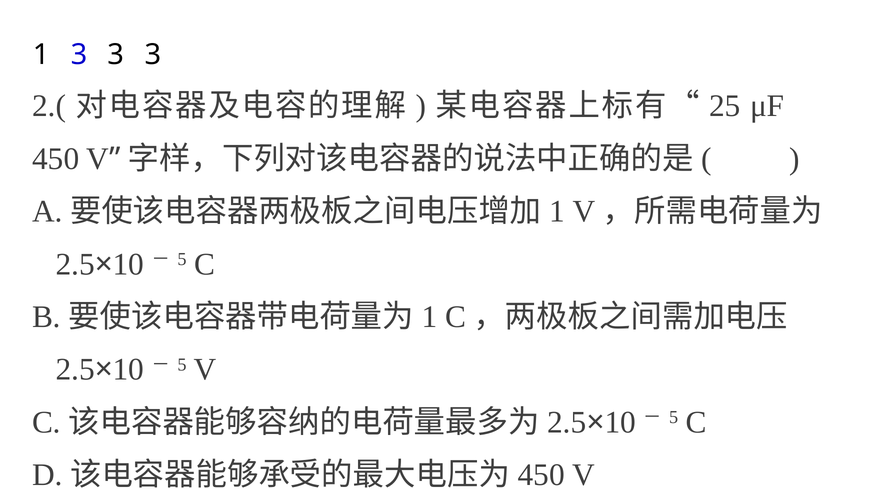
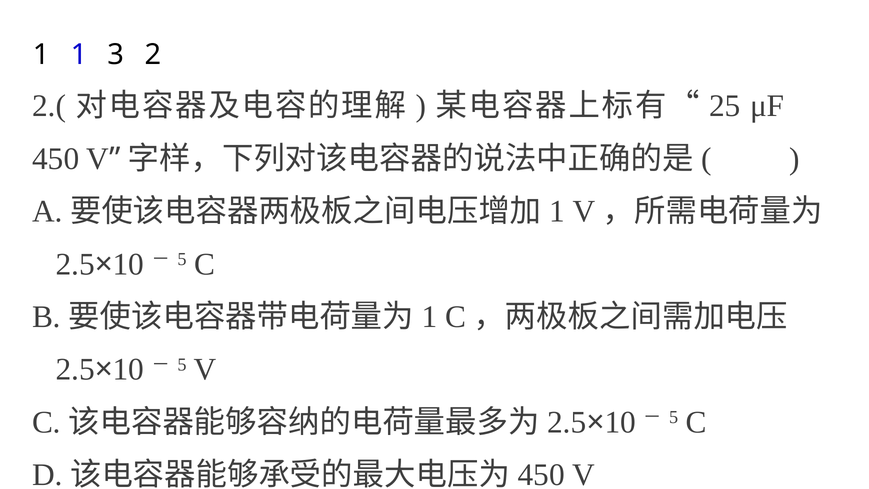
1 3: 3 -> 1
3 at (153, 54): 3 -> 2
